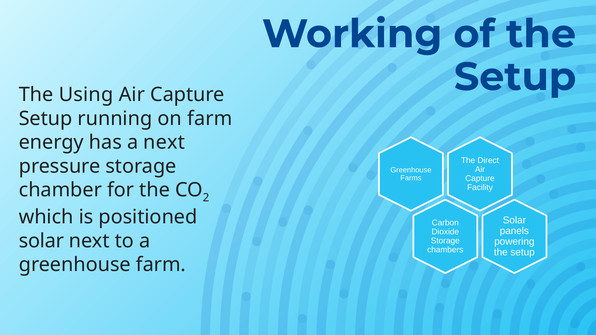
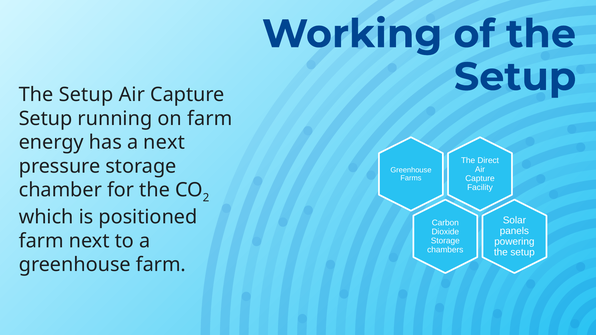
Using at (86, 95): Using -> Setup
solar at (41, 241): solar -> farm
